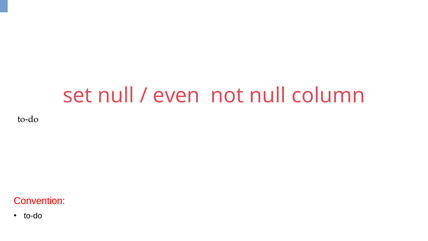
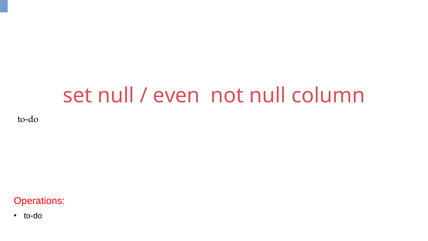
Convention: Convention -> Operations
